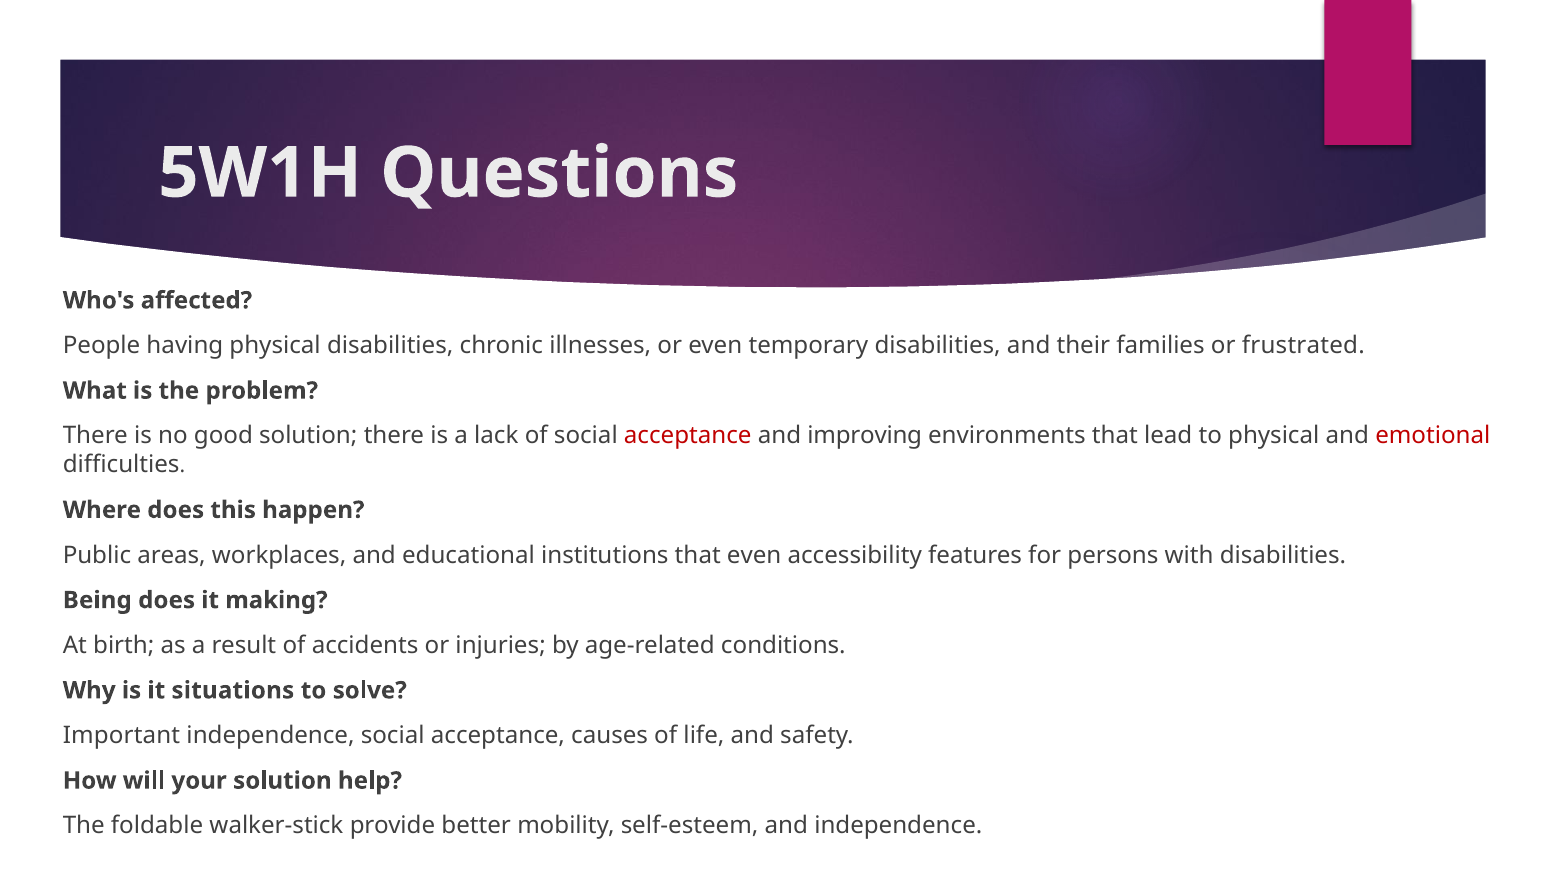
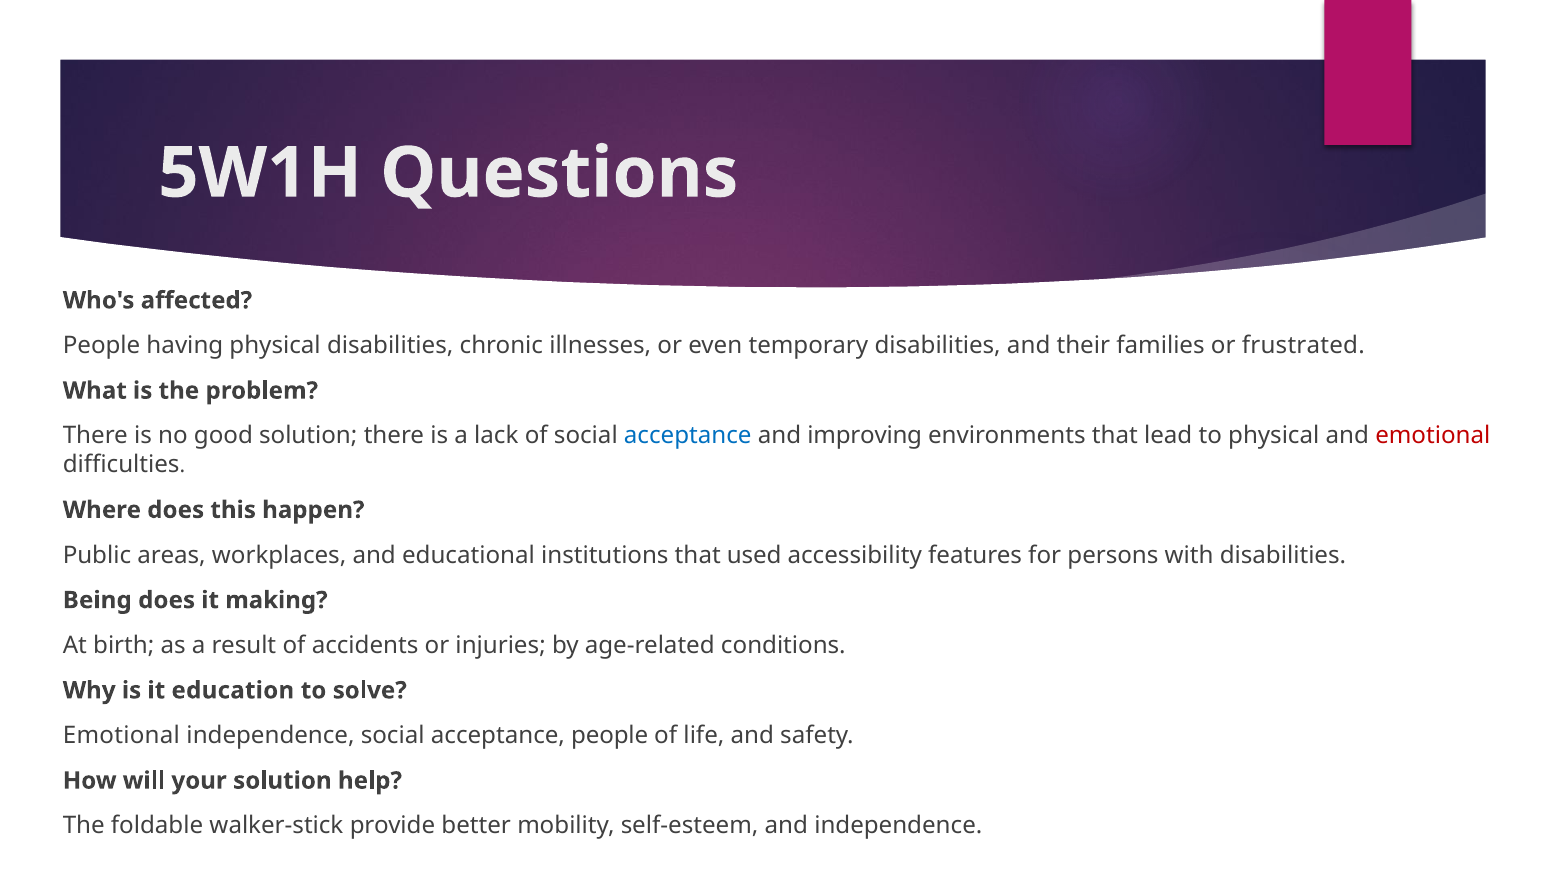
acceptance at (688, 436) colour: red -> blue
that even: even -> used
situations: situations -> education
Important at (121, 736): Important -> Emotional
acceptance causes: causes -> people
